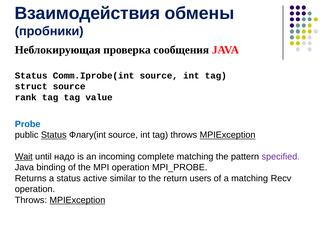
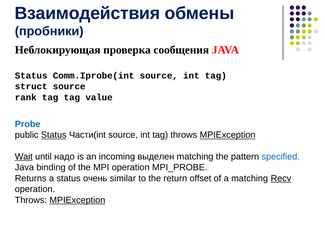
Флагу(int: Флагу(int -> Части(int
complete: complete -> выделен
specified colour: purple -> blue
active: active -> очень
users: users -> offset
Recv underline: none -> present
